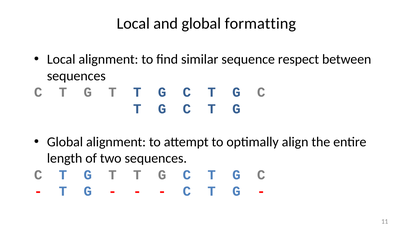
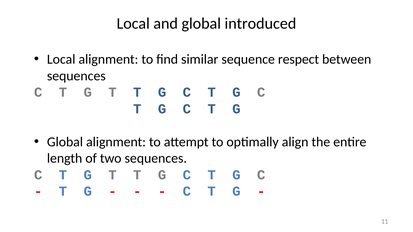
formatting: formatting -> introduced
